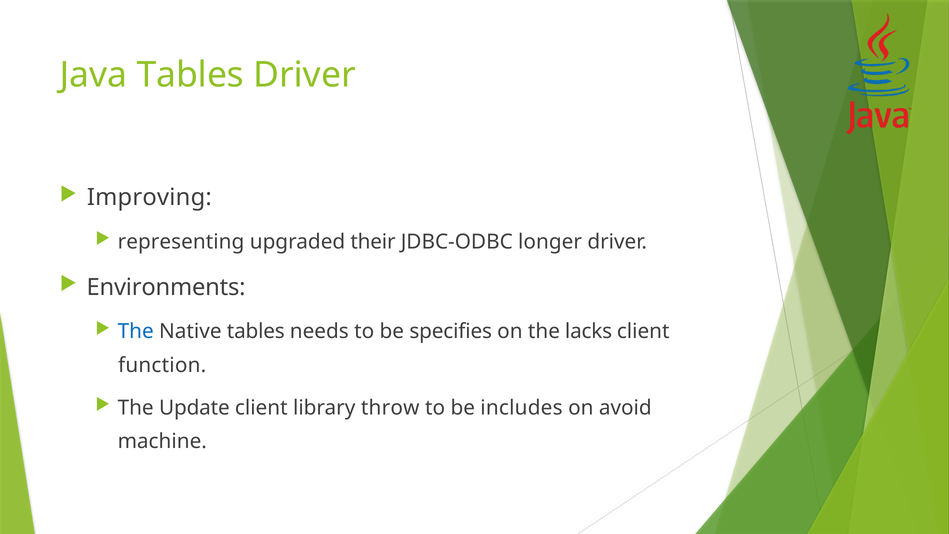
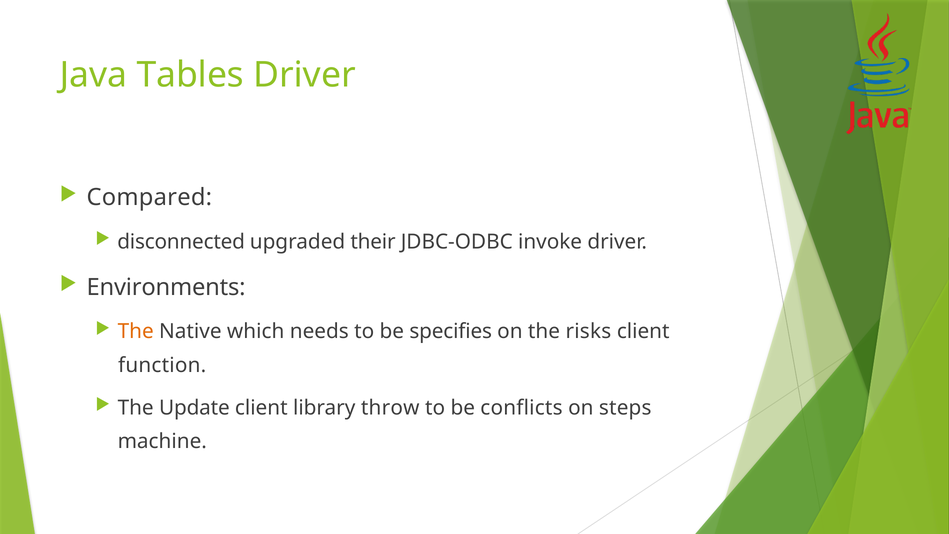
Improving: Improving -> Compared
representing: representing -> disconnected
longer: longer -> invoke
The at (136, 331) colour: blue -> orange
Native tables: tables -> which
lacks: lacks -> risks
includes: includes -> conflicts
avoid: avoid -> steps
